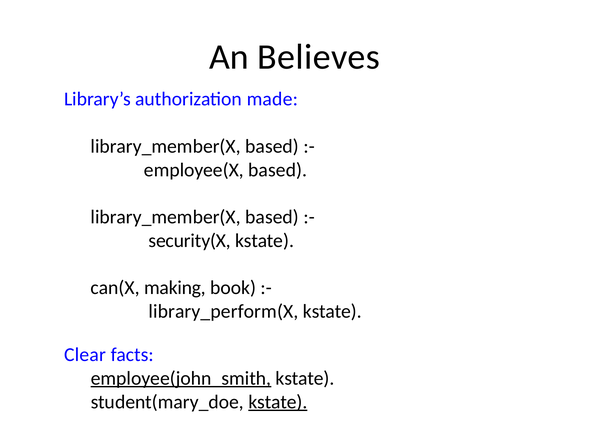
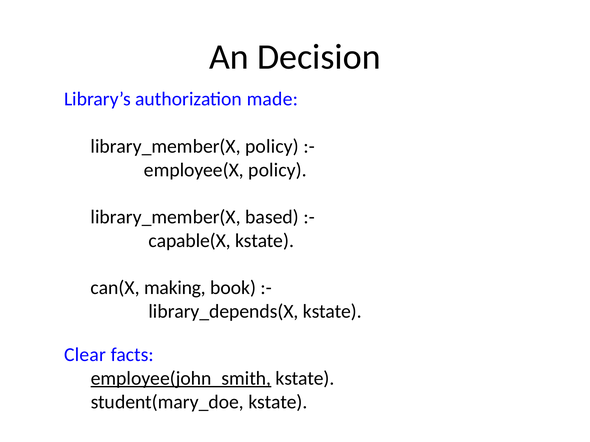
Believes: Believes -> Decision
based at (272, 146): based -> policy
employee(X based: based -> policy
security(X: security(X -> capable(X
library_perform(X: library_perform(X -> library_depends(X
kstate at (278, 402) underline: present -> none
